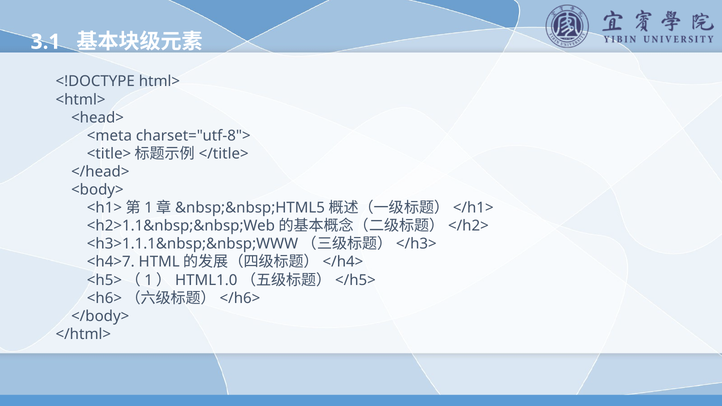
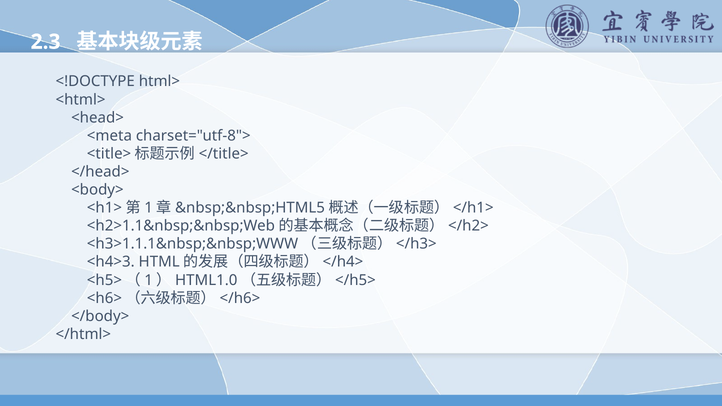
3.1: 3.1 -> 2.3
<h4>7: <h4>7 -> <h4>3
